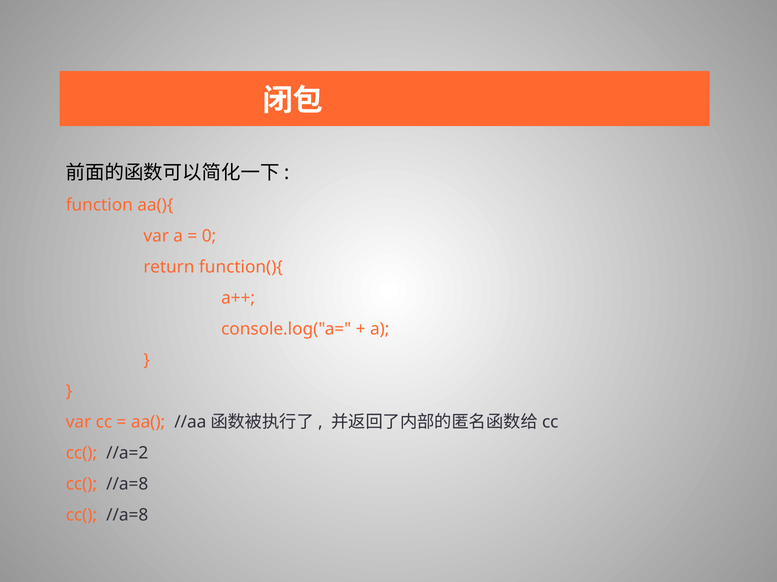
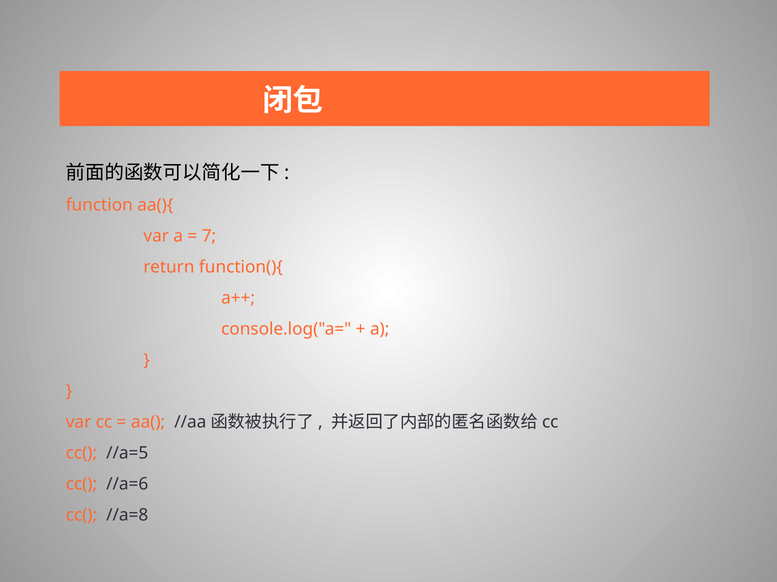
0: 0 -> 7
//a=2: //a=2 -> //a=5
//a=8 at (127, 485): //a=8 -> //a=6
